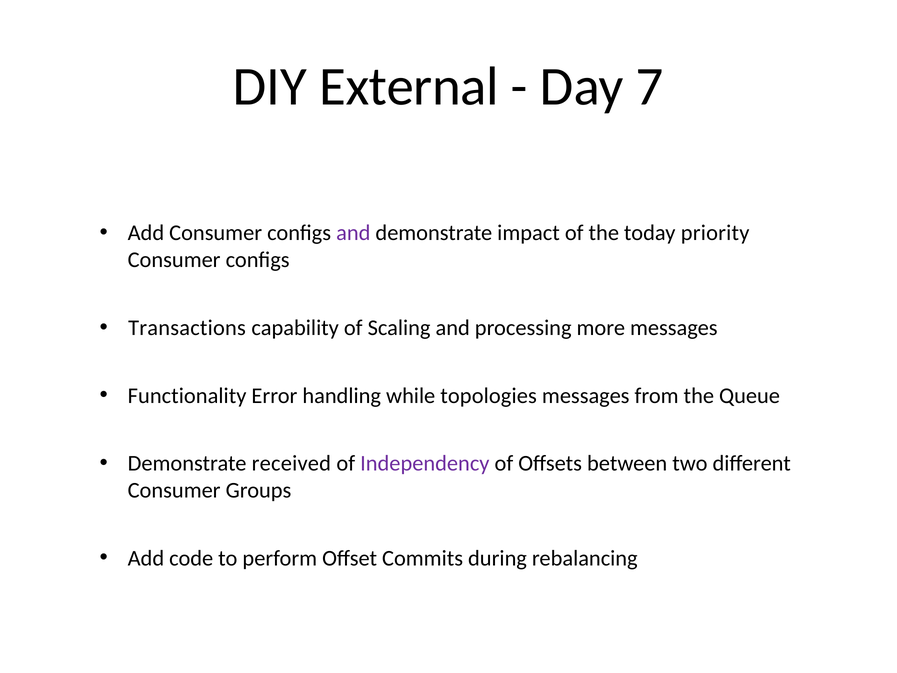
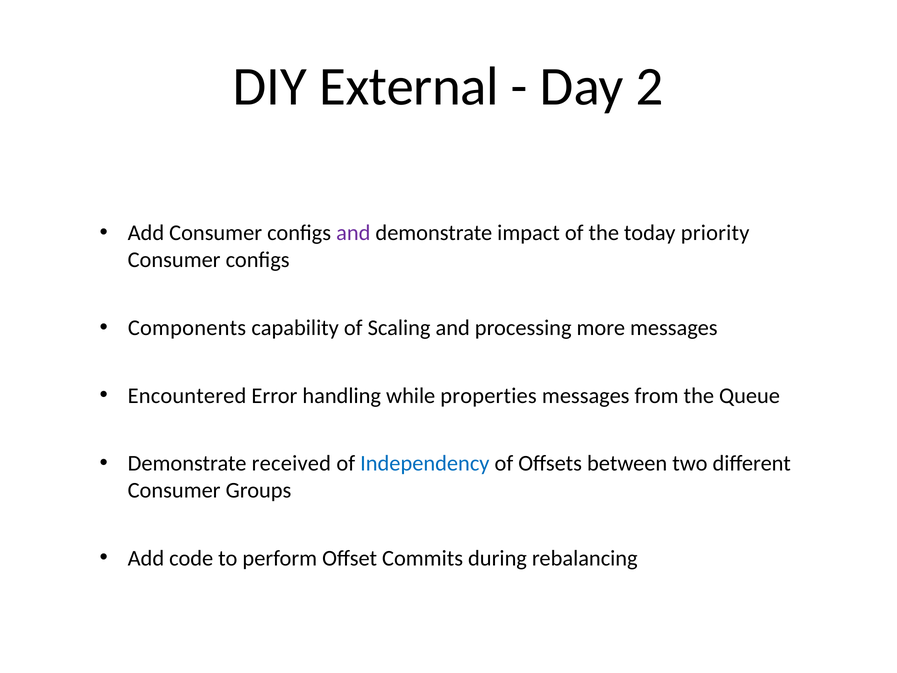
7: 7 -> 2
Transactions: Transactions -> Components
Functionality: Functionality -> Encountered
topologies: topologies -> properties
Independency colour: purple -> blue
